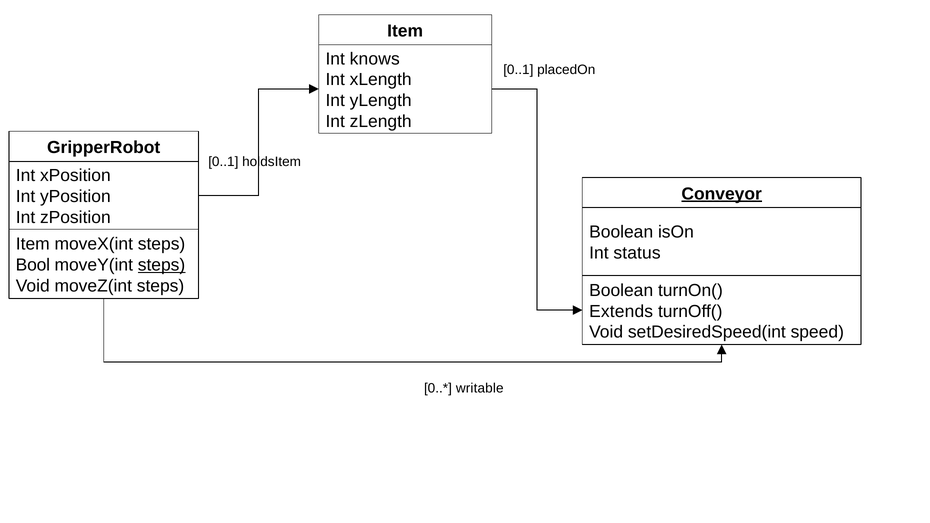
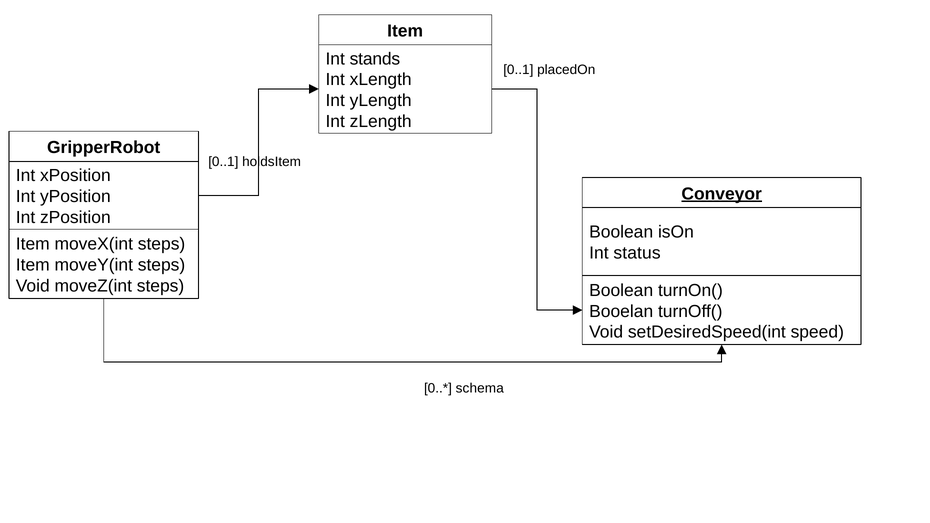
knows: knows -> stands
Bool at (33, 265): Bool -> Item
steps at (162, 265) underline: present -> none
Extends: Extends -> Booelan
writable: writable -> schema
